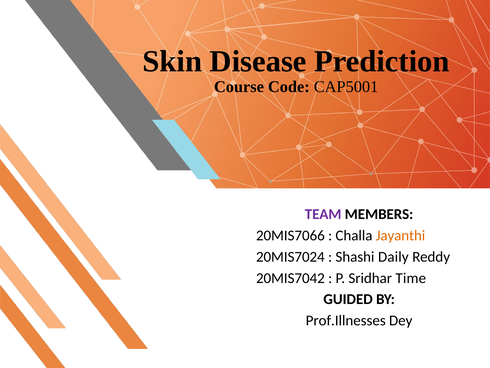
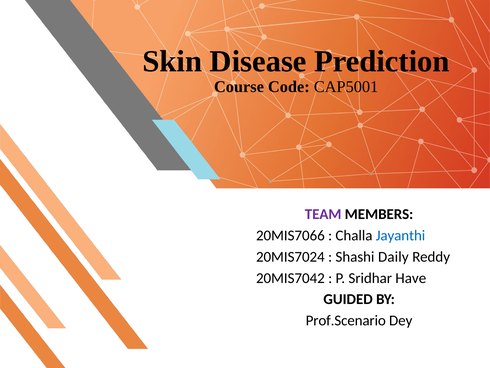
Jayanthi colour: orange -> blue
Time: Time -> Have
Prof.Illnesses: Prof.Illnesses -> Prof.Scenario
